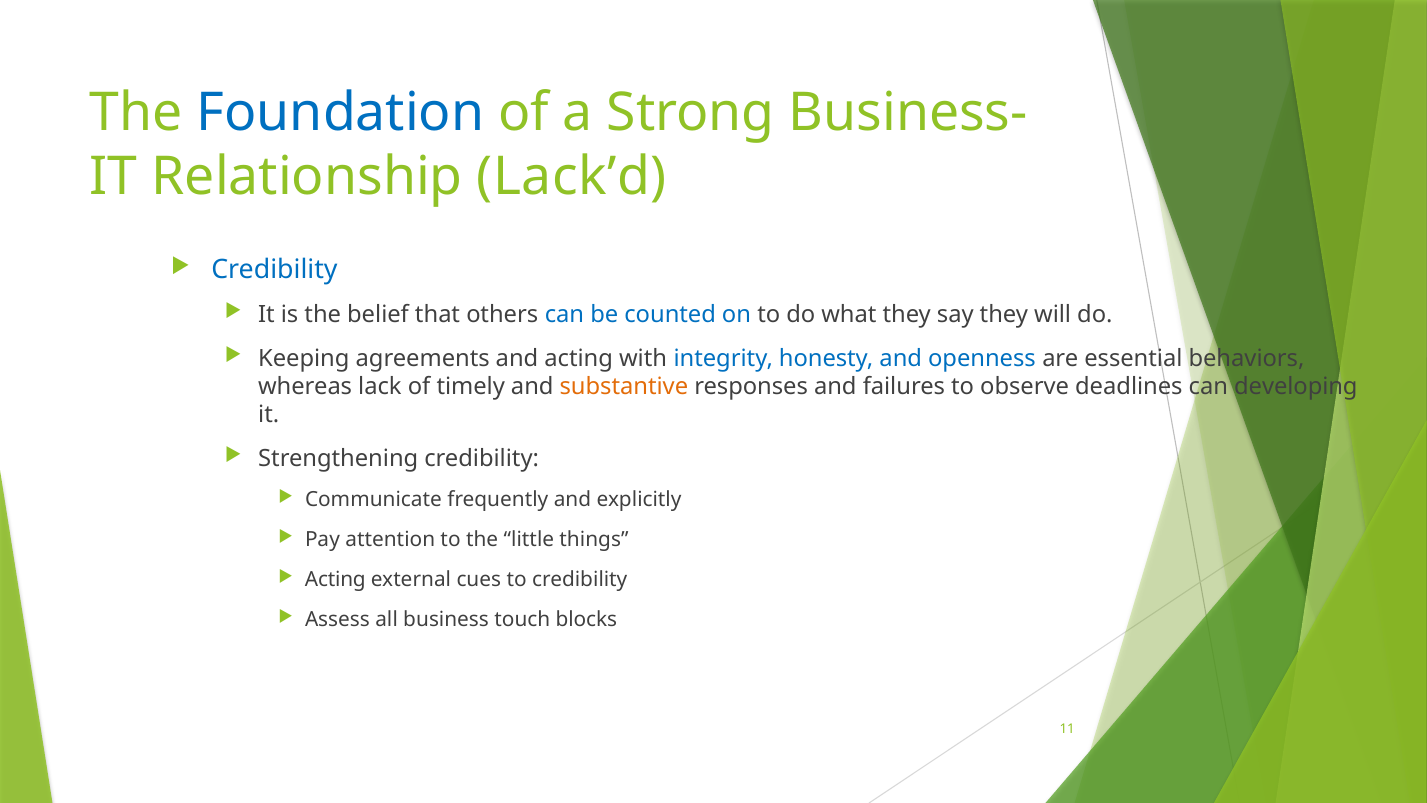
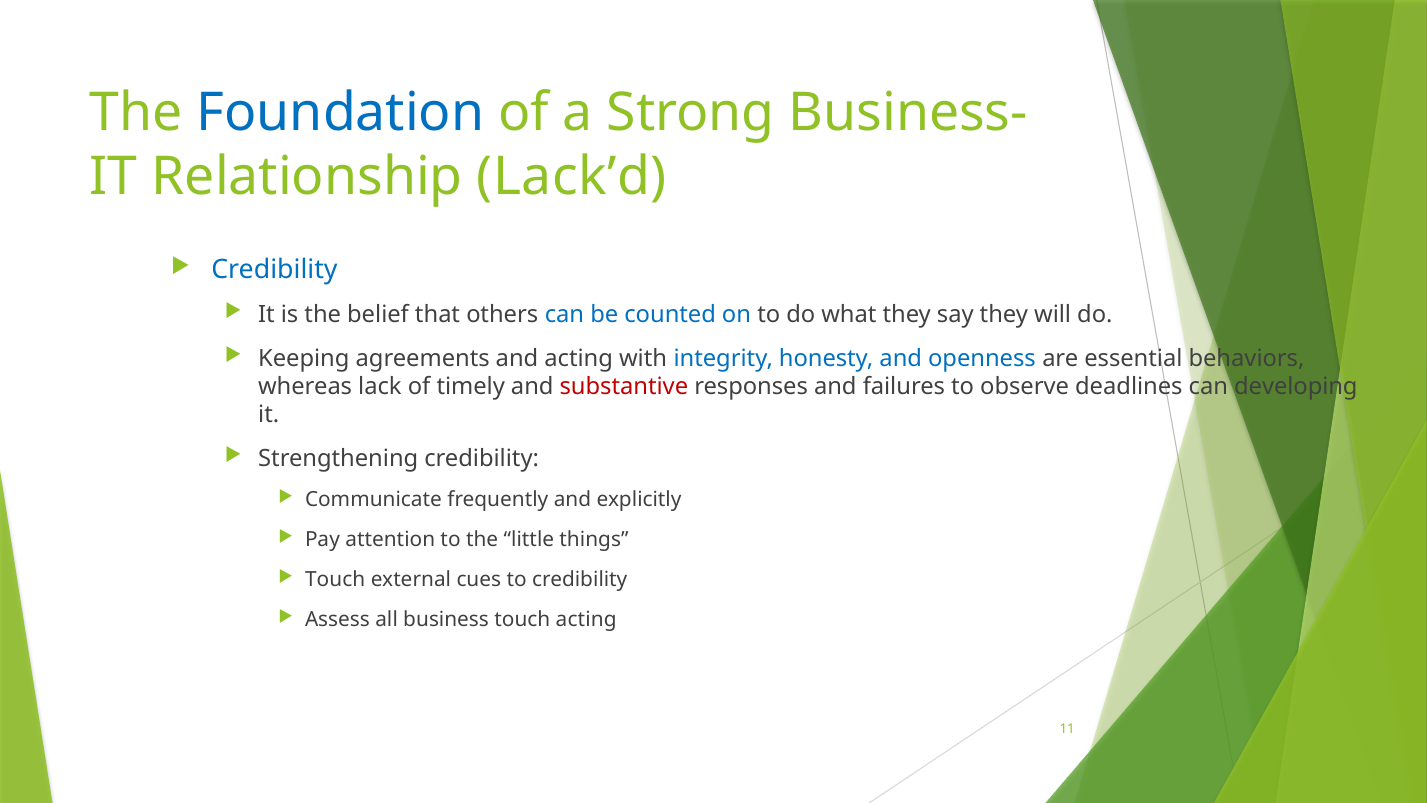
substantive colour: orange -> red
Acting at (335, 580): Acting -> Touch
touch blocks: blocks -> acting
